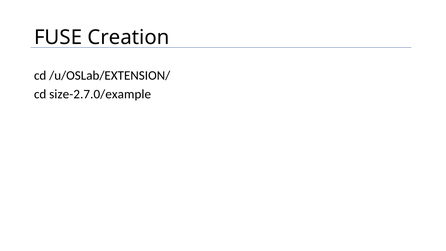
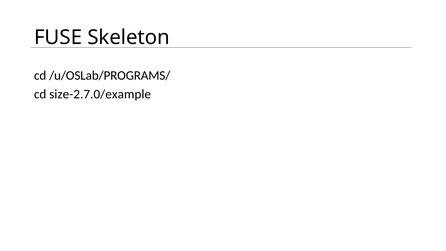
Creation: Creation -> Skeleton
/u/OSLab/EXTENSION/: /u/OSLab/EXTENSION/ -> /u/OSLab/PROGRAMS/
